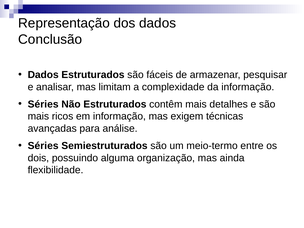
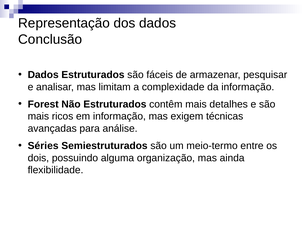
Séries at (43, 104): Séries -> Forest
